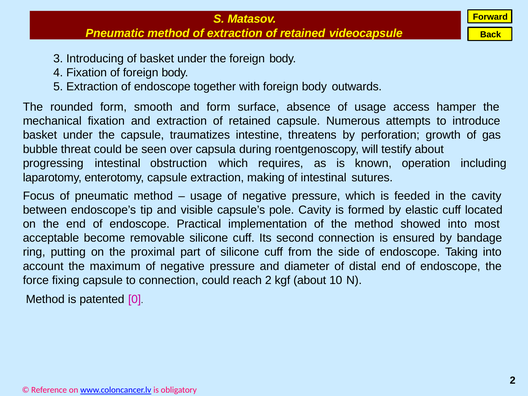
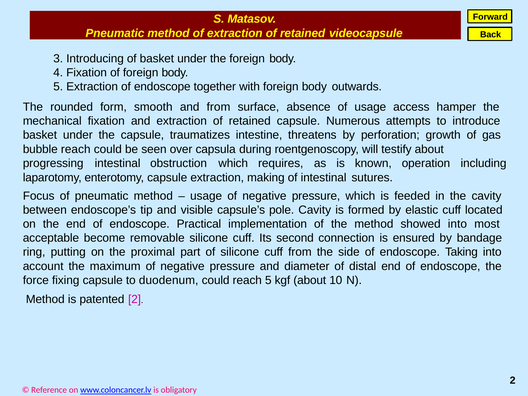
and form: form -> from
bubble threat: threat -> reach
to connection: connection -> duodenum
reach 2: 2 -> 5
patented 0: 0 -> 2
